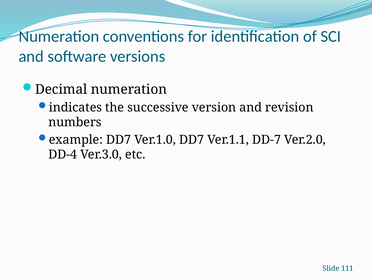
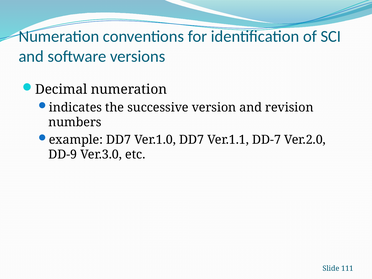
DD-4: DD-4 -> DD-9
